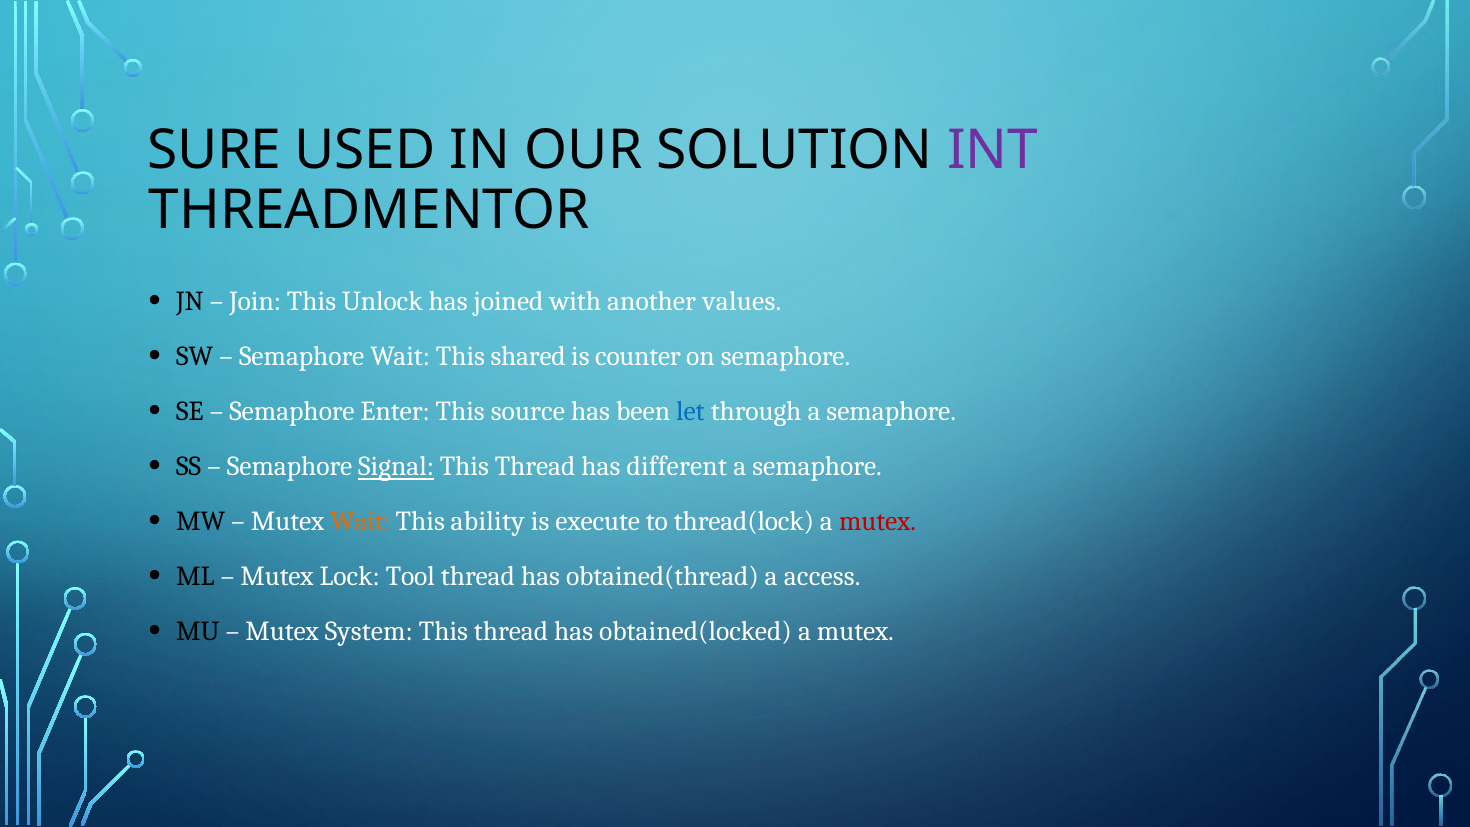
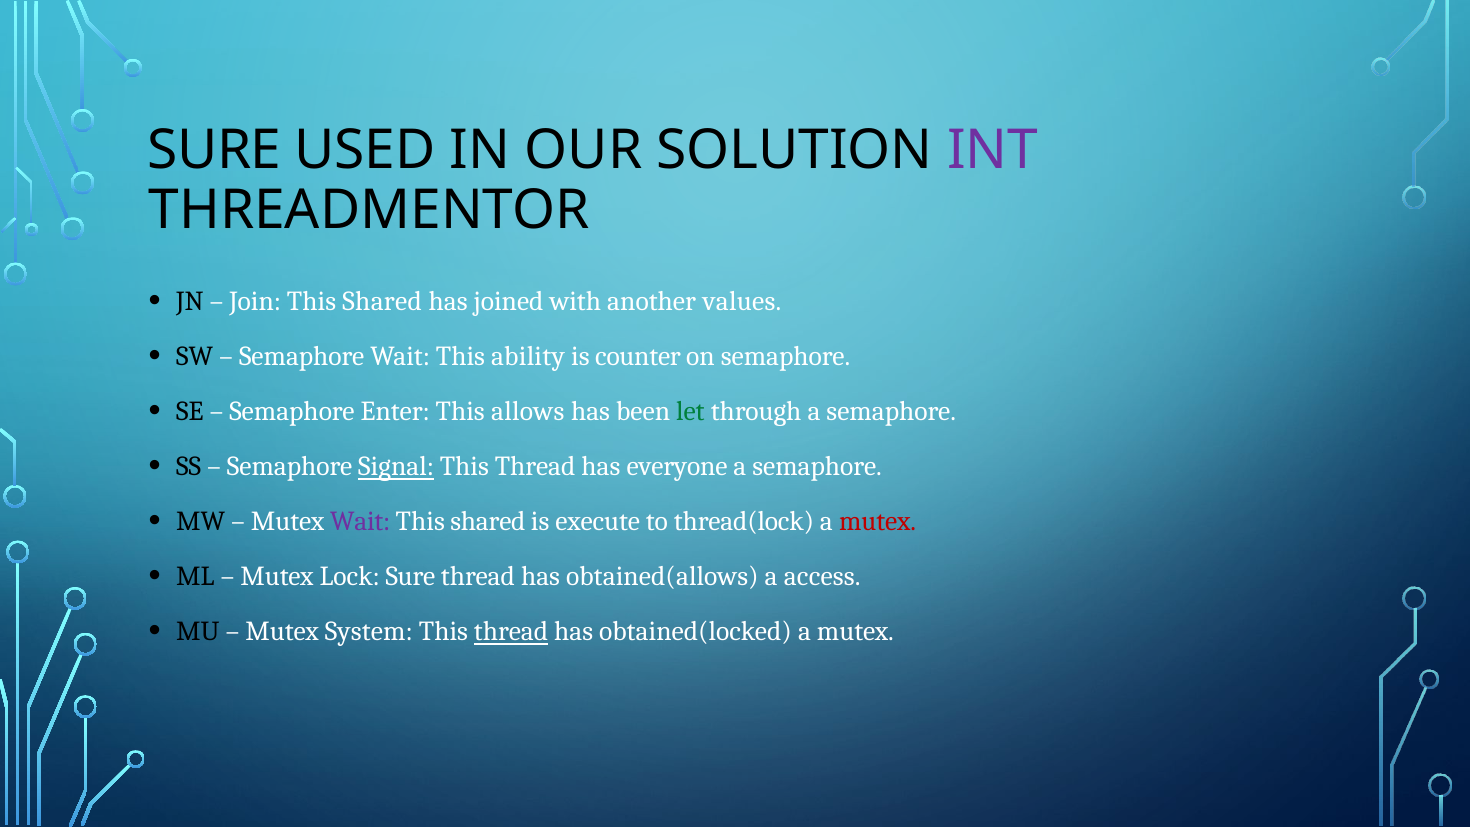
Join This Unlock: Unlock -> Shared
shared: shared -> ability
source: source -> allows
let colour: blue -> green
different: different -> everyone
Wait at (360, 522) colour: orange -> purple
ability at (488, 522): ability -> shared
Lock Tool: Tool -> Sure
obtained(thread: obtained(thread -> obtained(allows
thread at (511, 632) underline: none -> present
